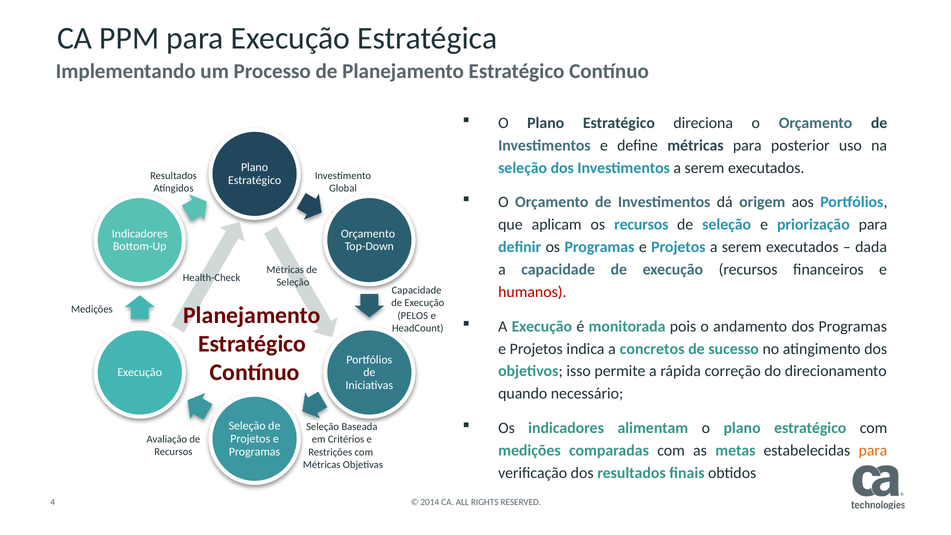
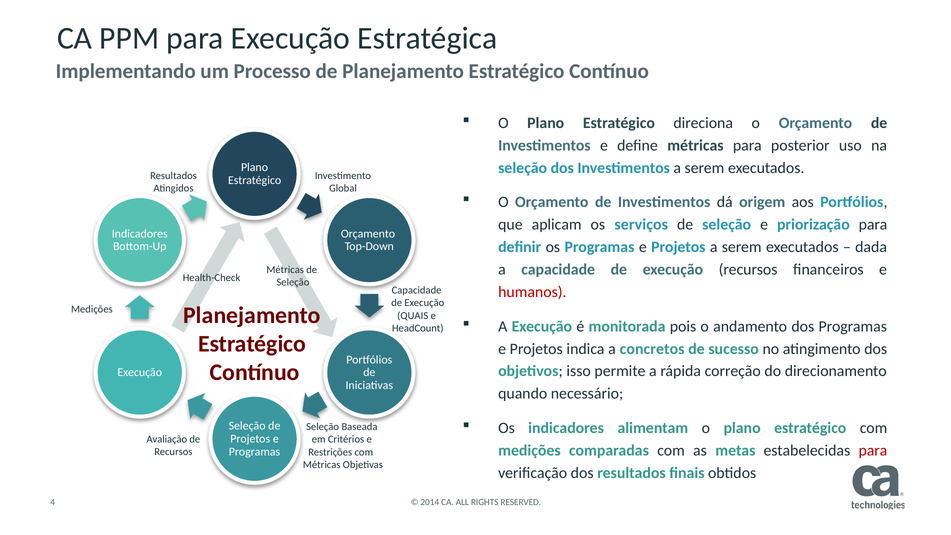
os recursos: recursos -> serviços
PELOS: PELOS -> QUAIS
para at (873, 451) colour: orange -> red
